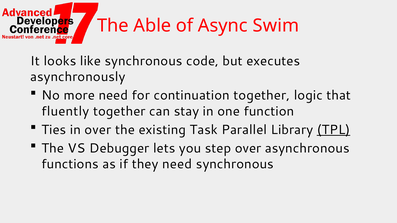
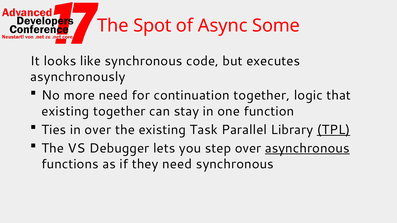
Able: Able -> Spot
Swim: Swim -> Some
fluently at (65, 111): fluently -> existing
asynchronous underline: none -> present
